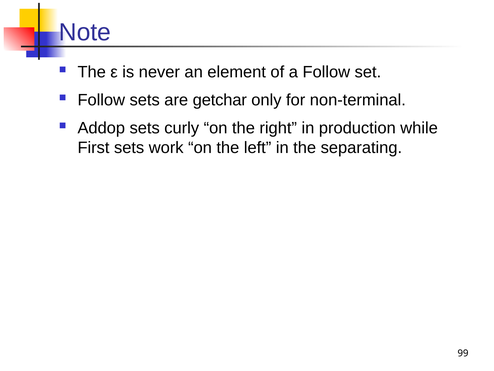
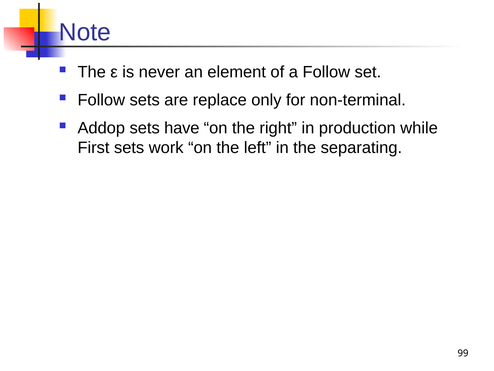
getchar: getchar -> replace
curly: curly -> have
